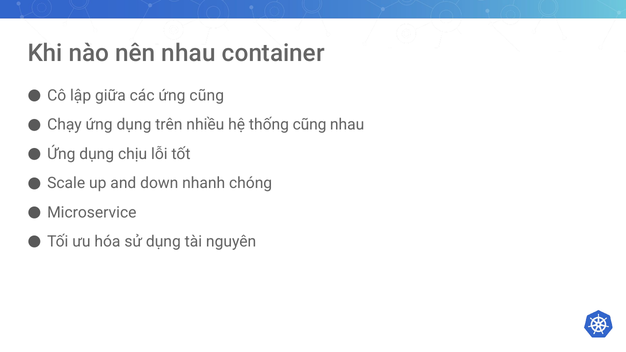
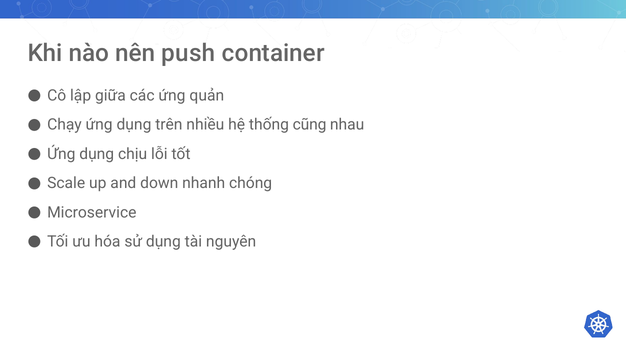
nên nhau: nhau -> push
ứng cũng: cũng -> quản
